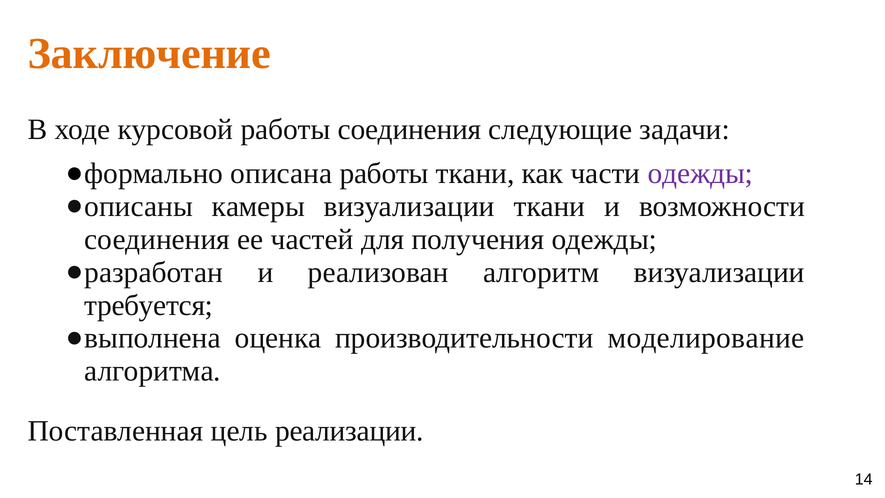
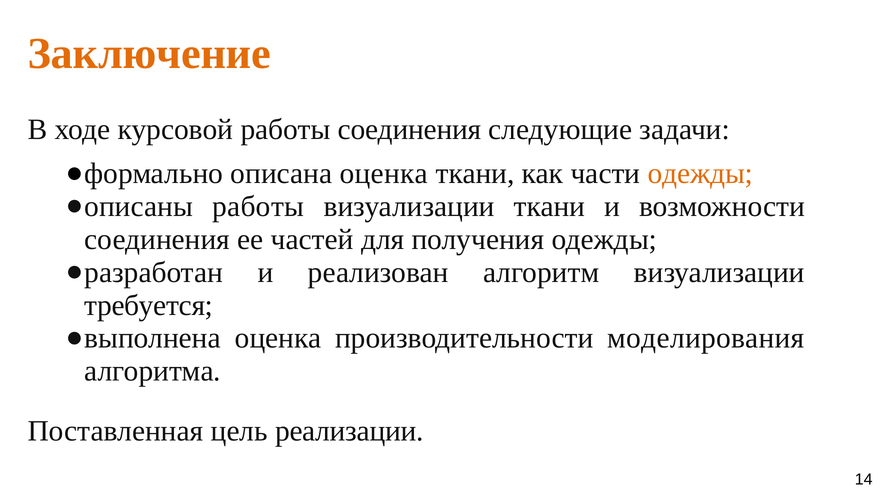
описана работы: работы -> оценка
одежды at (700, 173) colour: purple -> orange
камеры at (258, 206): камеры -> работы
моделирование: моделирование -> моделирования
